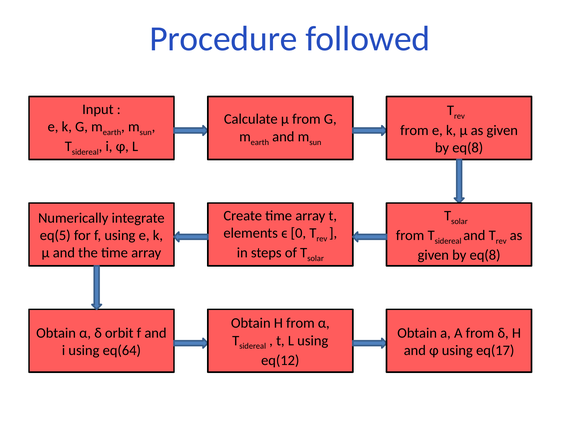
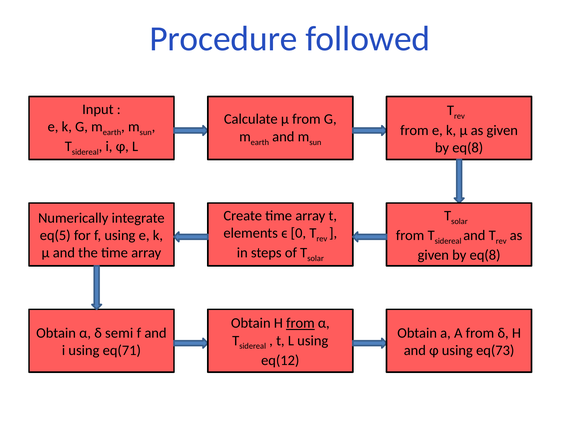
from at (300, 323) underline: none -> present
orbit: orbit -> semi
eq(64: eq(64 -> eq(71
eq(17: eq(17 -> eq(73
